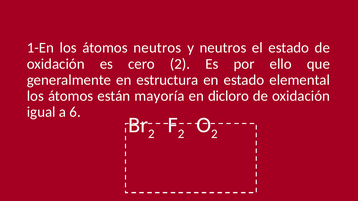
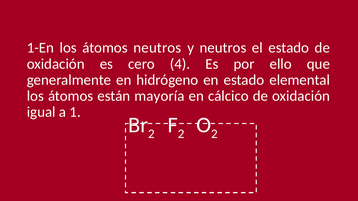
cero 2: 2 -> 4
estructura: estructura -> hidrógeno
dicloro: dicloro -> cálcico
6: 6 -> 1
